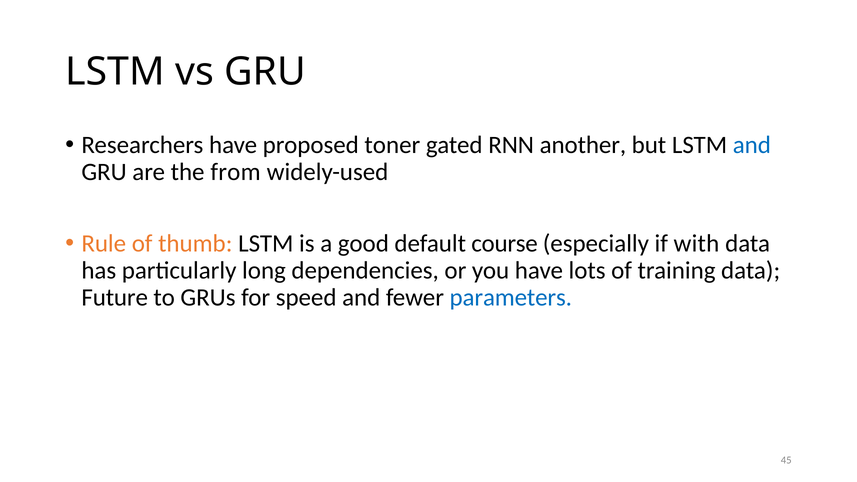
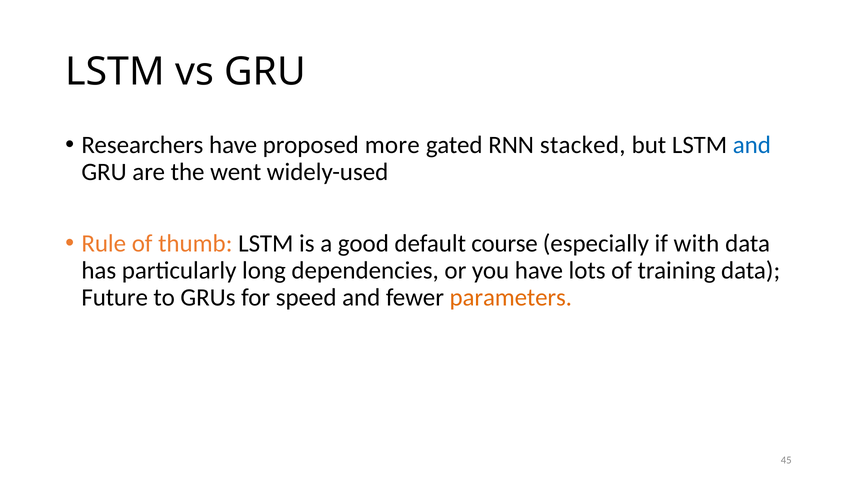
toner: toner -> more
another: another -> stacked
from: from -> went
parameters colour: blue -> orange
